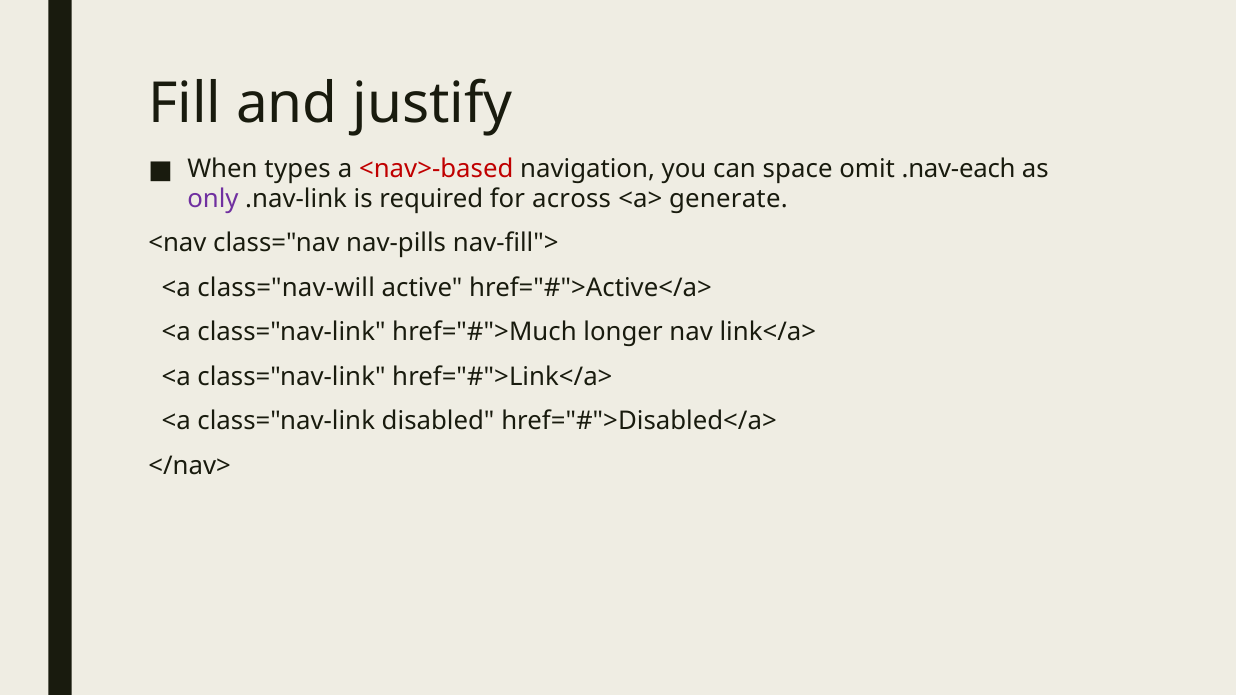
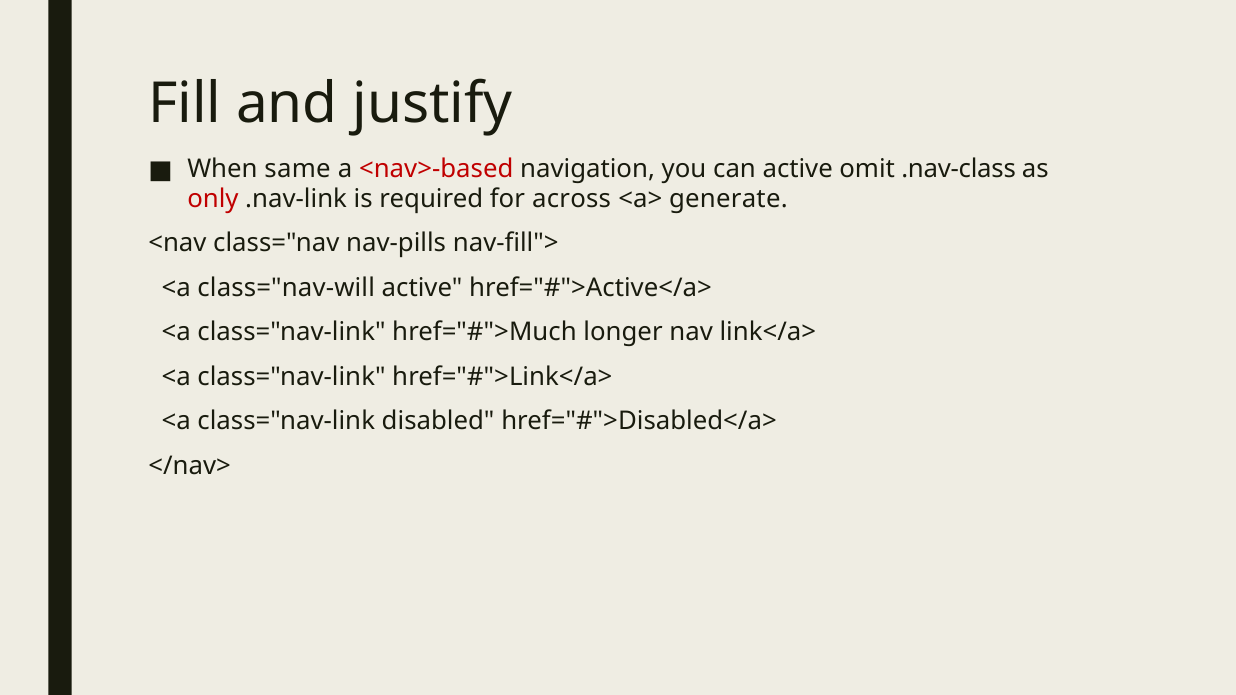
types: types -> same
can space: space -> active
.nav-each: .nav-each -> .nav-class
only colour: purple -> red
